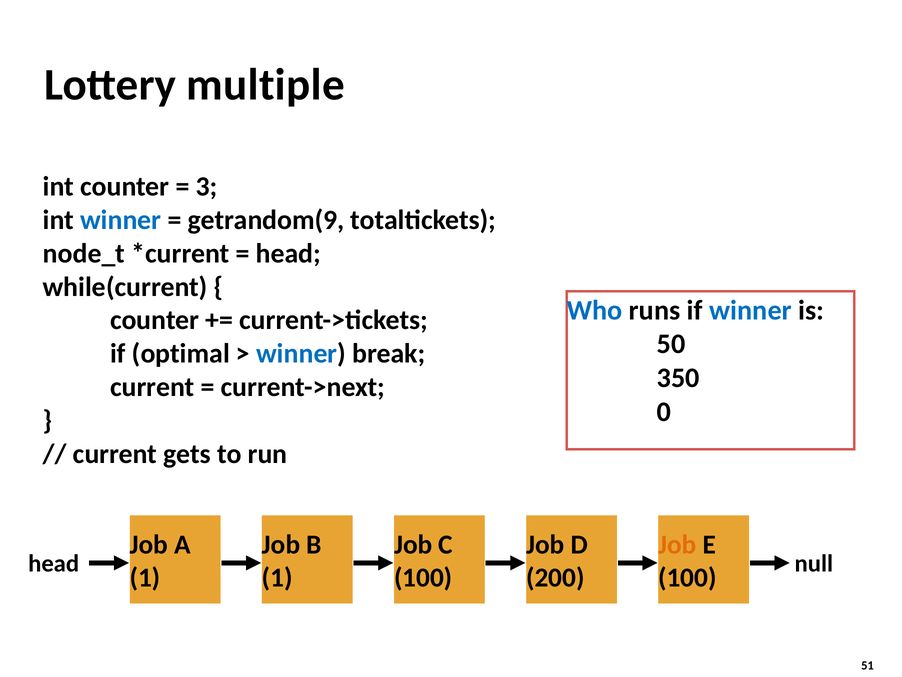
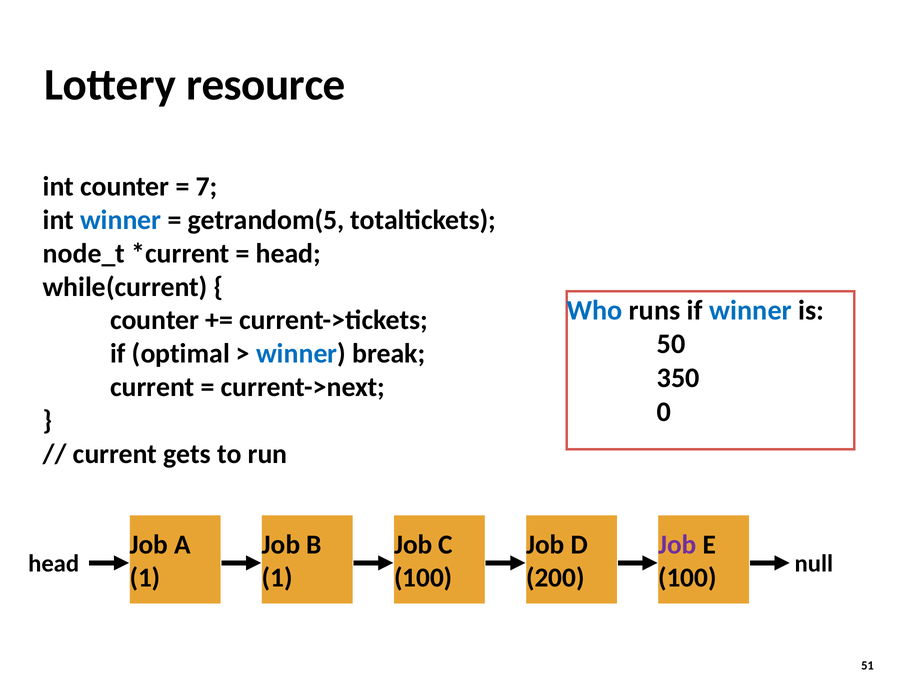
multiple: multiple -> resource
3: 3 -> 7
getrandom(9: getrandom(9 -> getrandom(5
Job at (677, 545) colour: orange -> purple
